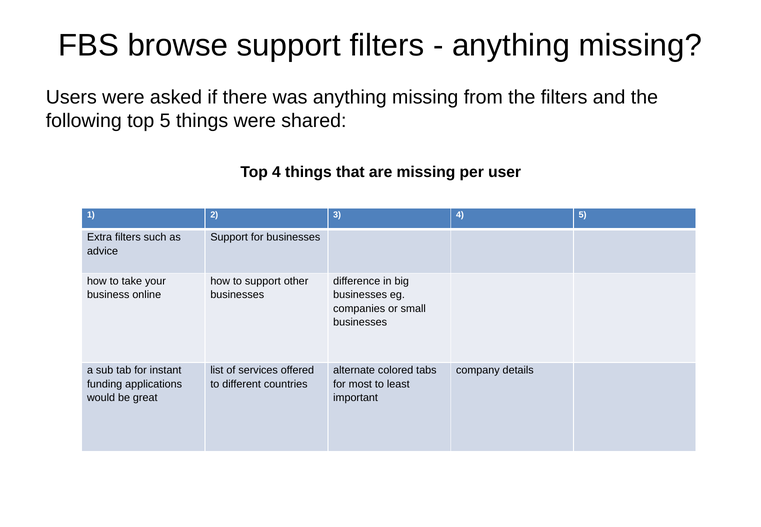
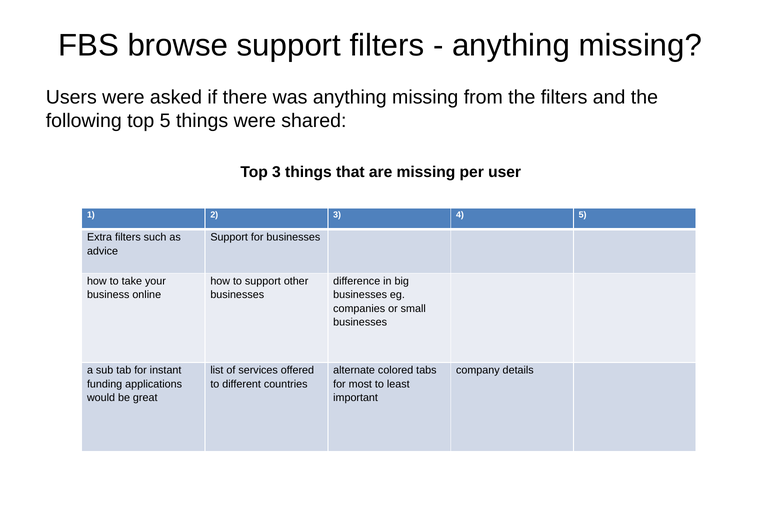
Top 4: 4 -> 3
